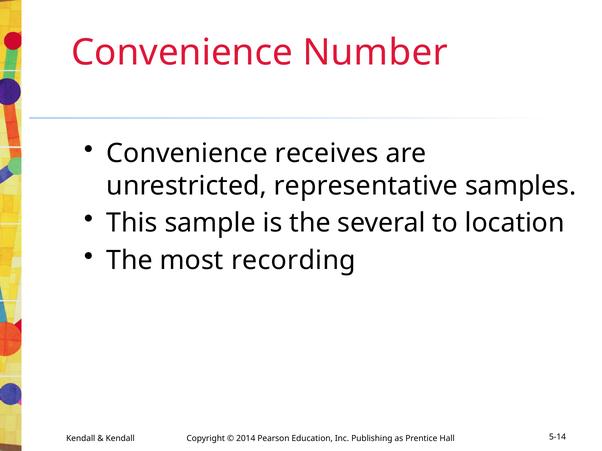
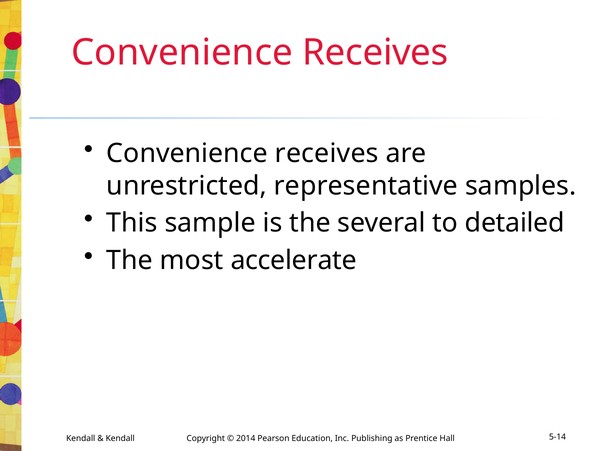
Number at (375, 53): Number -> Receives
location: location -> detailed
recording: recording -> accelerate
